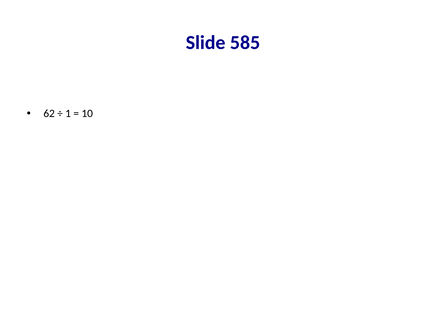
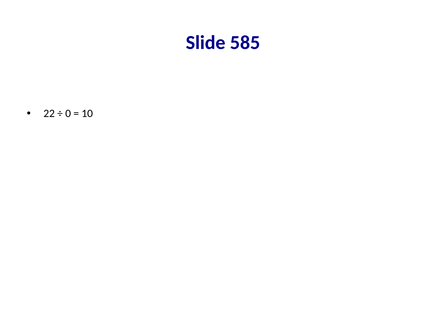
62: 62 -> 22
1: 1 -> 0
